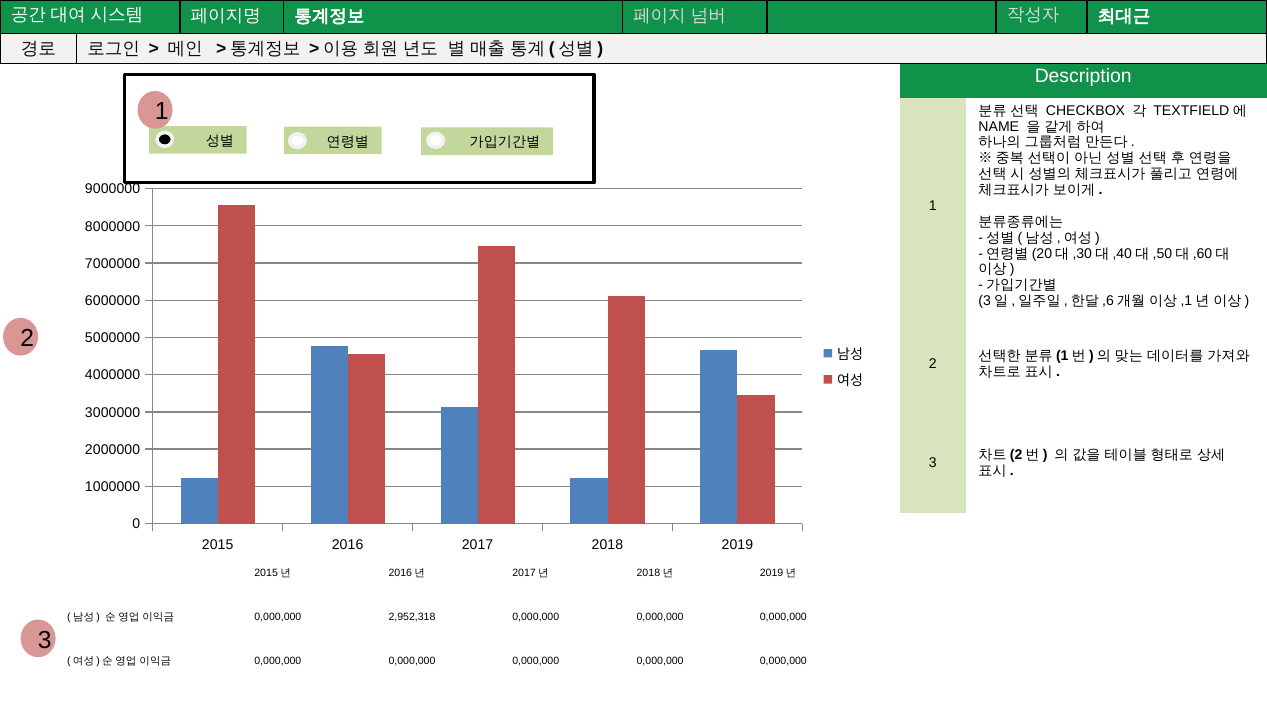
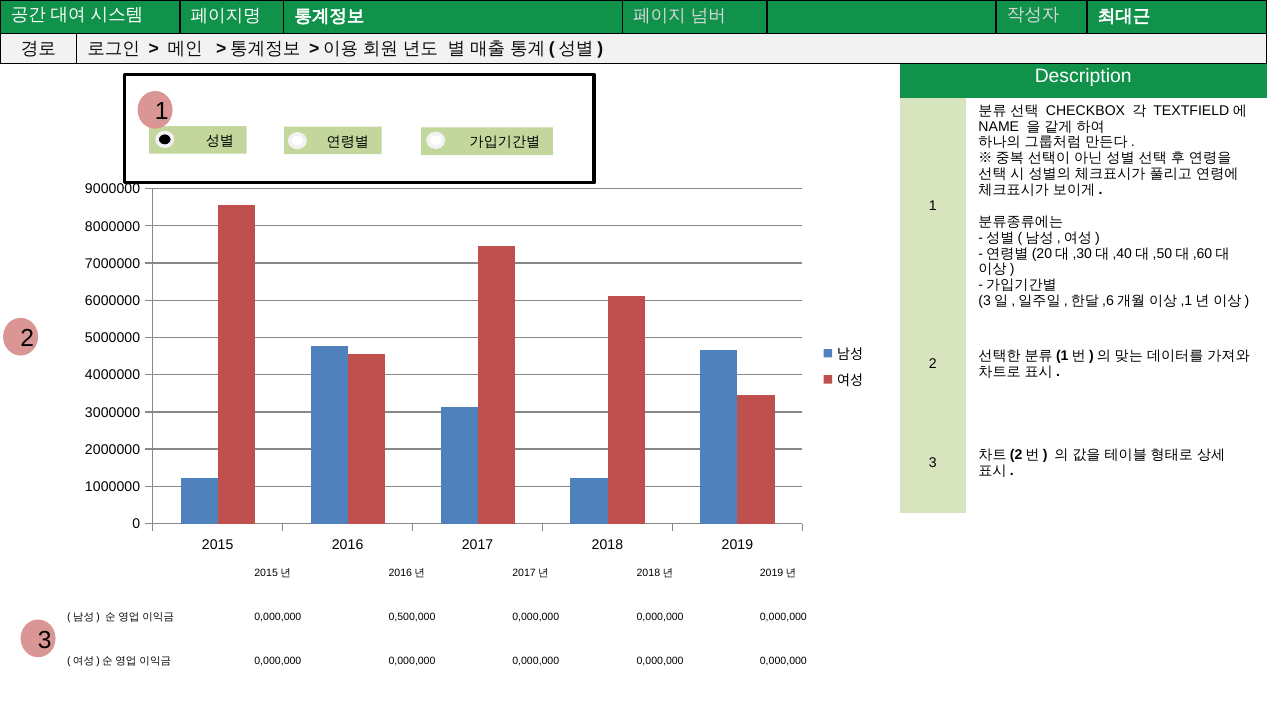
2,952,318: 2,952,318 -> 0,500,000
